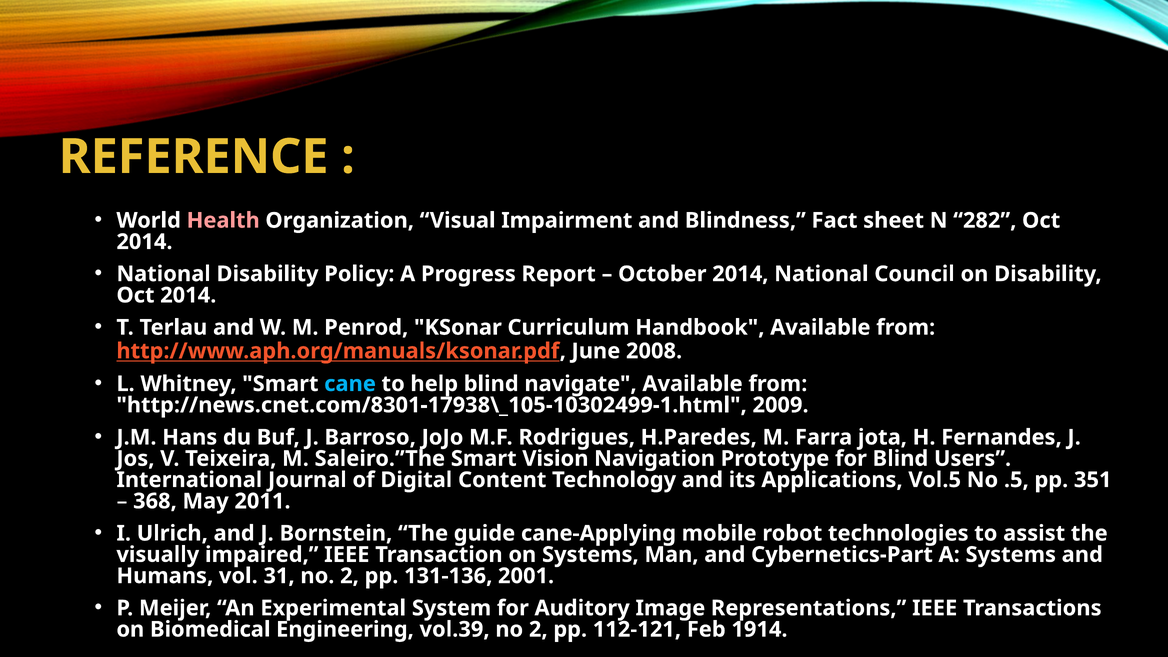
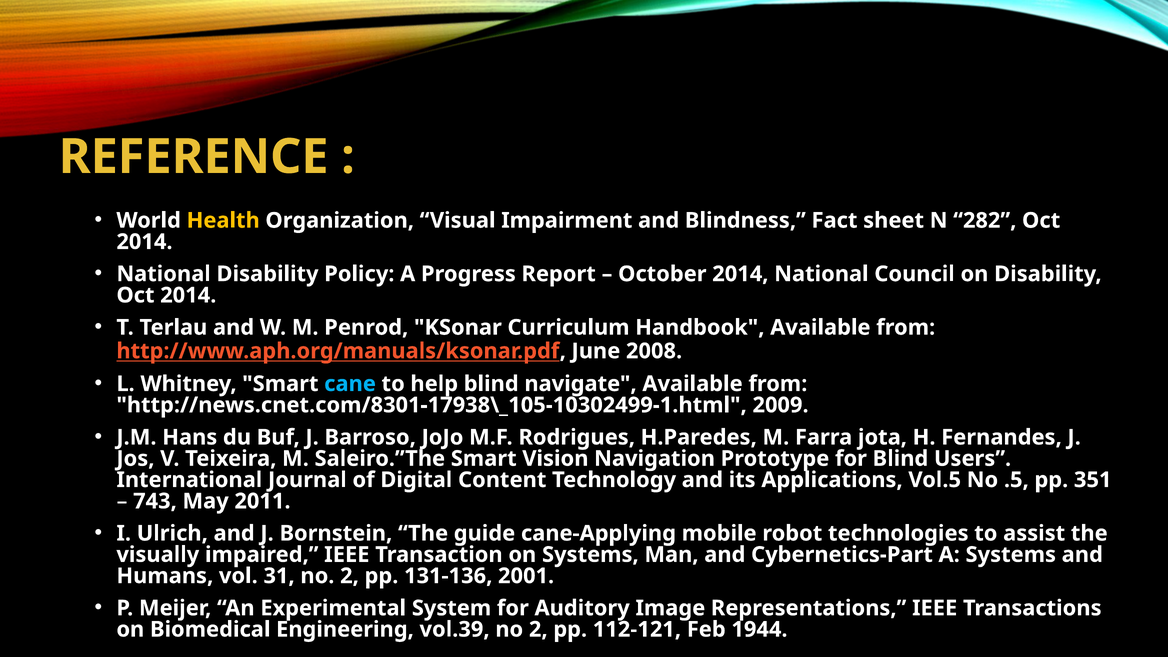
Health colour: pink -> yellow
368: 368 -> 743
1914: 1914 -> 1944
